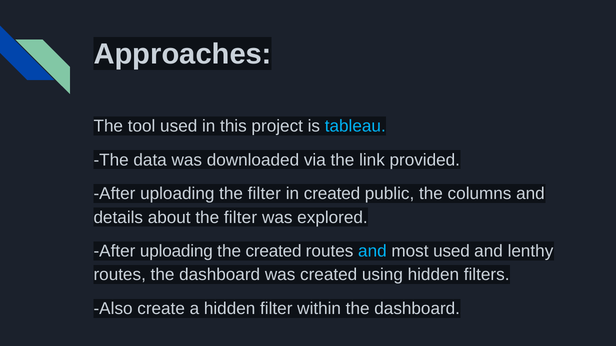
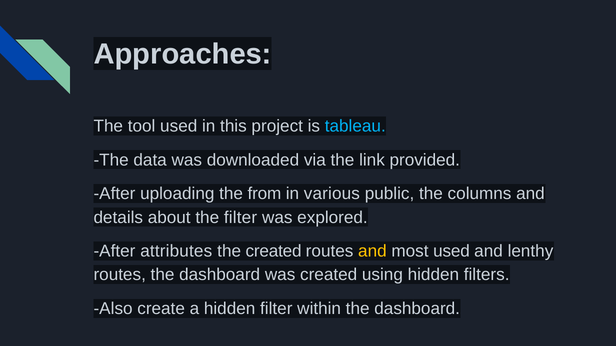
uploading the filter: filter -> from
in created: created -> various
uploading at (176, 252): uploading -> attributes
and at (372, 252) colour: light blue -> yellow
